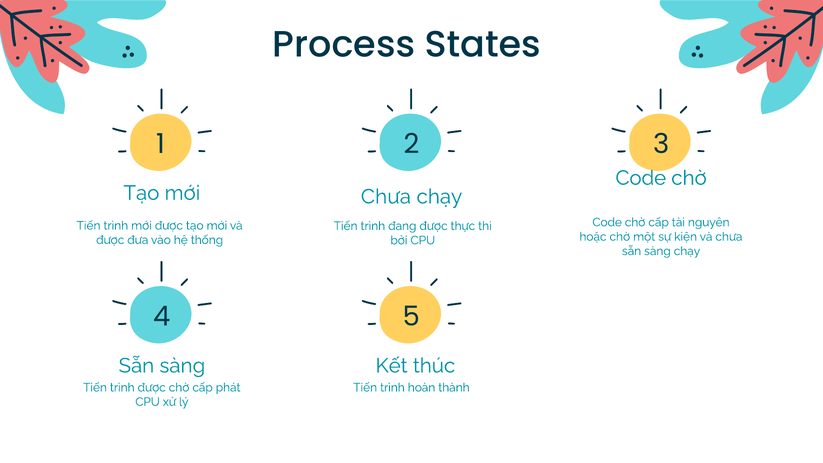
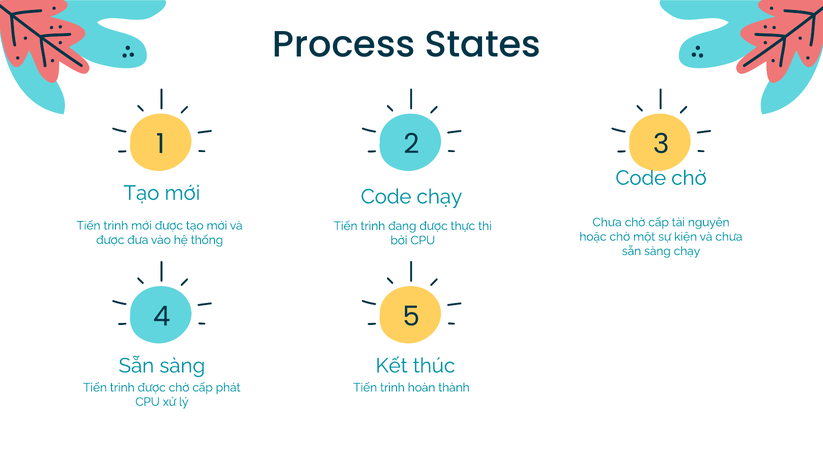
mới Chưa: Chưa -> Code
Code at (607, 222): Code -> Chưa
